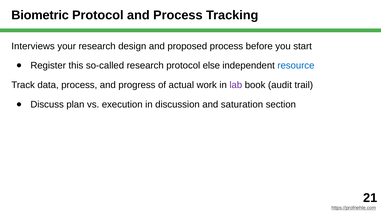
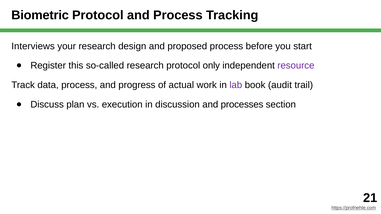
else: else -> only
resource colour: blue -> purple
saturation: saturation -> processes
